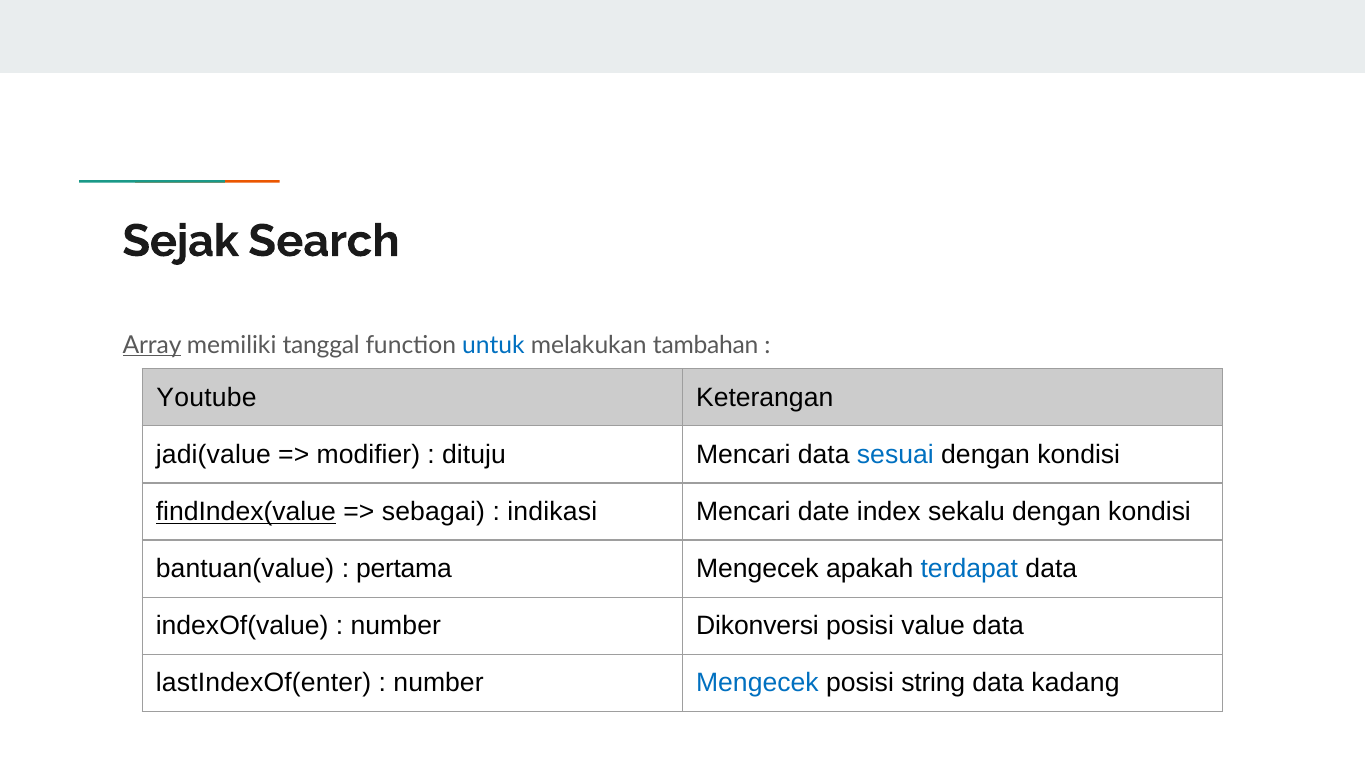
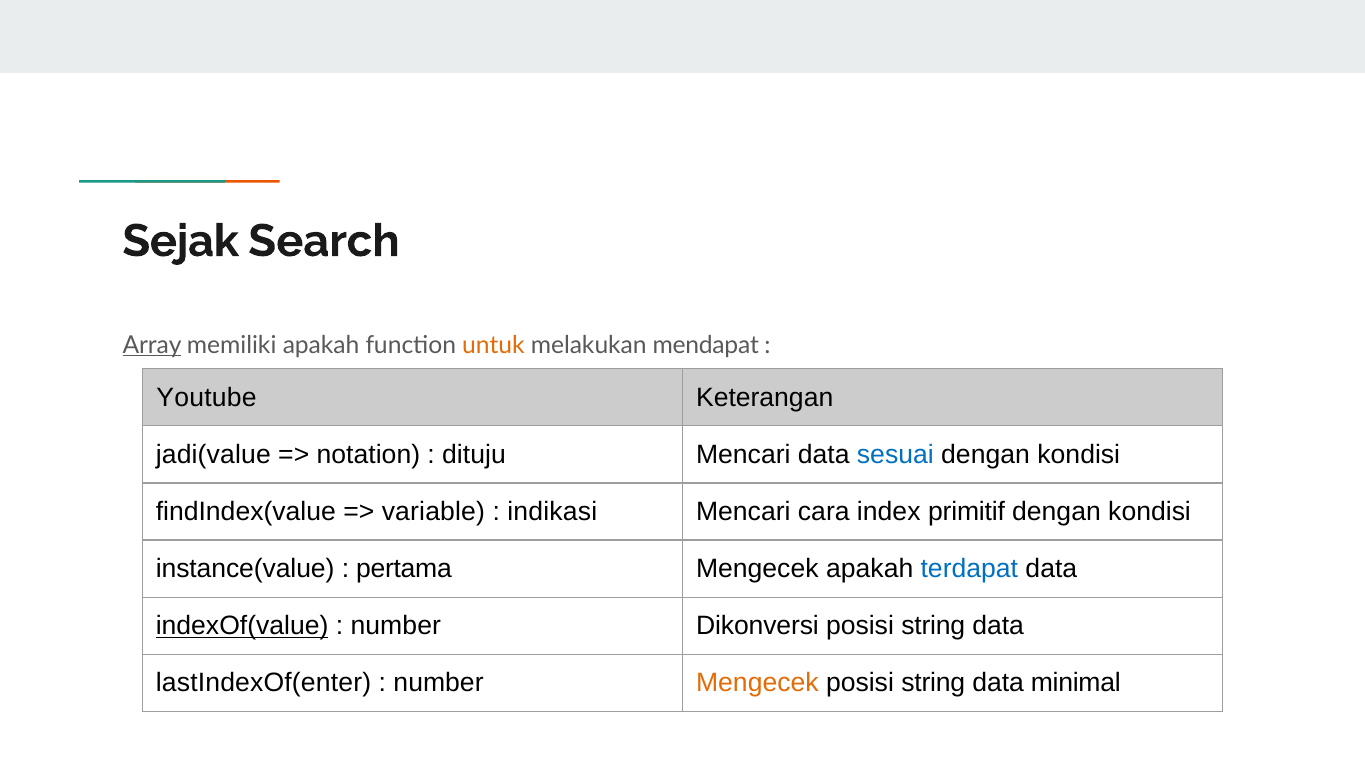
memiliki tanggal: tanggal -> apakah
untuk colour: blue -> orange
tambahan: tambahan -> mendapat
modifier: modifier -> notation
findIndex(value underline: present -> none
sebagai: sebagai -> variable
date: date -> cara
sekalu: sekalu -> primitif
bantuan(value: bantuan(value -> instance(value
indexOf(value underline: none -> present
value at (933, 626): value -> string
Mengecek at (757, 683) colour: blue -> orange
kadang: kadang -> minimal
